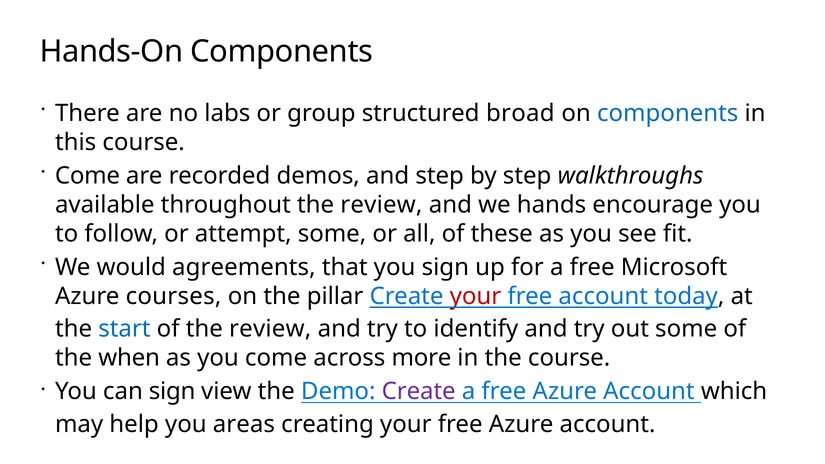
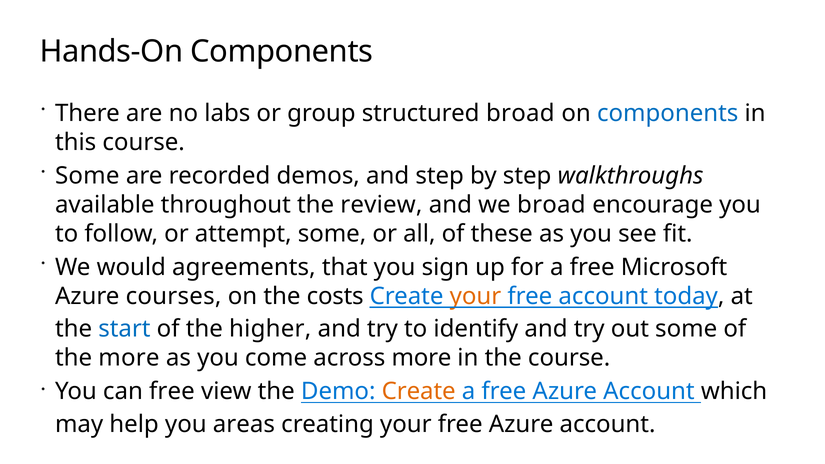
Come at (88, 176): Come -> Some
we hands: hands -> broad
pillar: pillar -> costs
your at (475, 296) colour: red -> orange
of the review: review -> higher
the when: when -> more
can sign: sign -> free
Create at (419, 392) colour: purple -> orange
